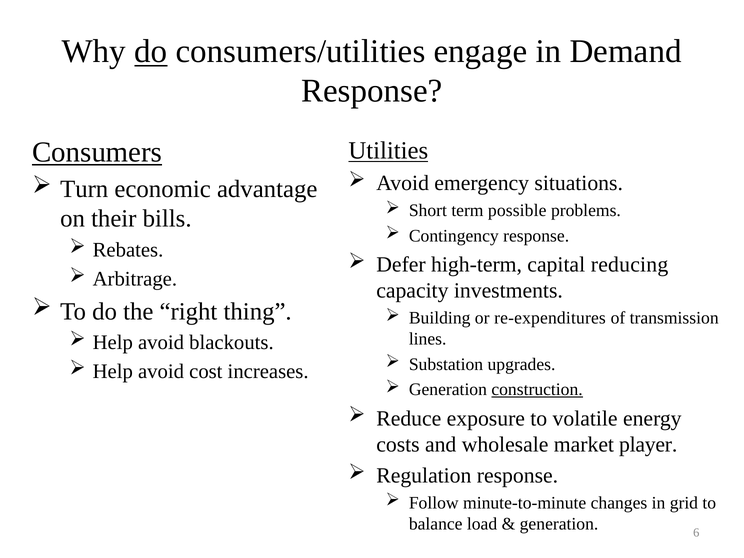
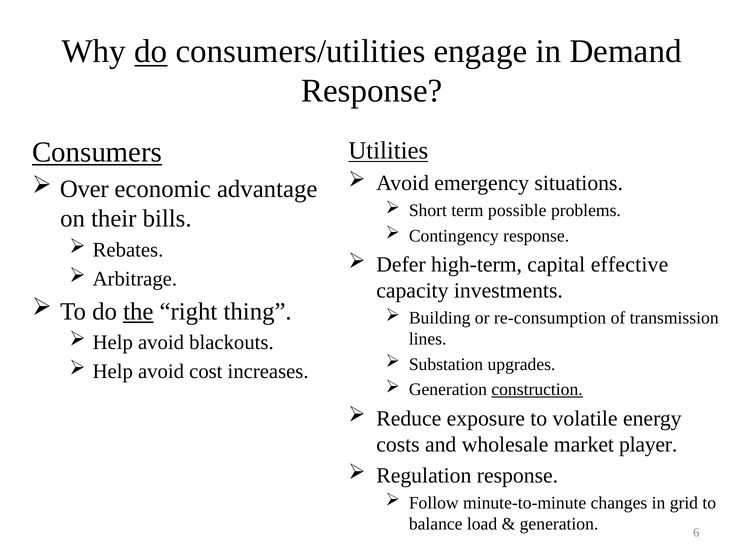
Turn: Turn -> Over
reducing: reducing -> effective
the underline: none -> present
re-expenditures: re-expenditures -> re-consumption
